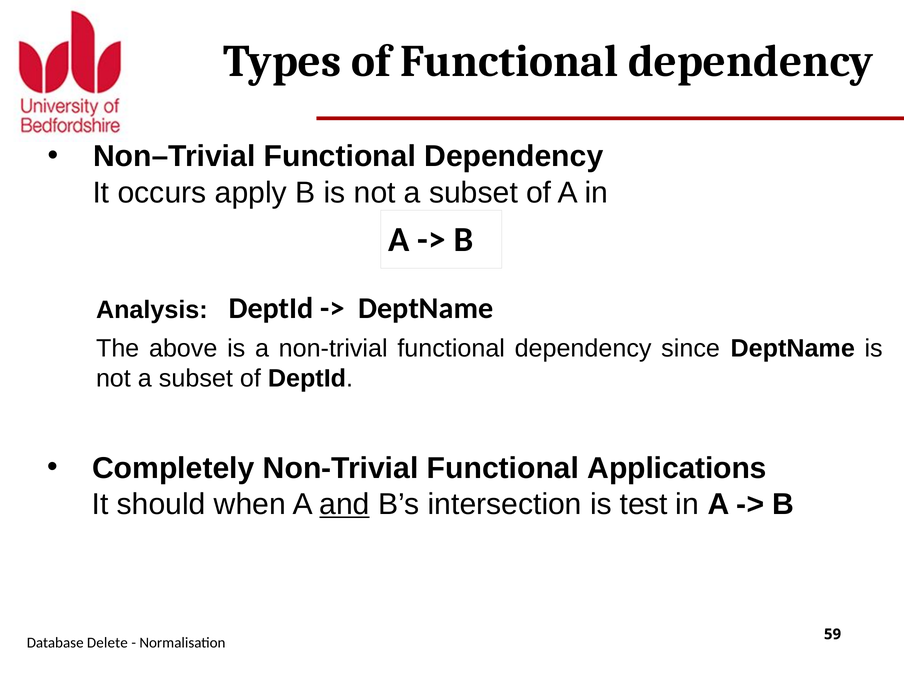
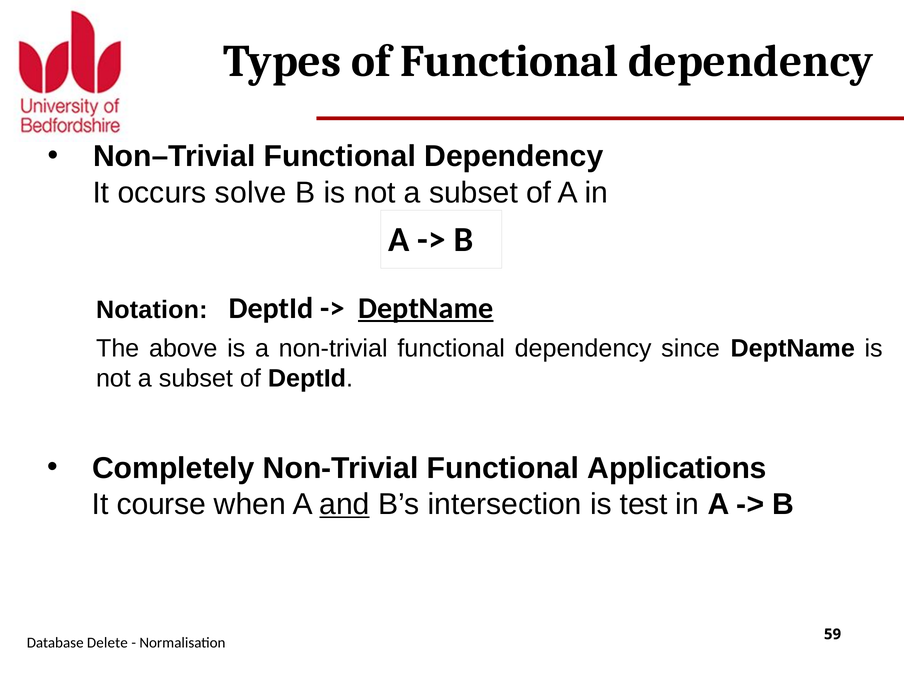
apply: apply -> solve
Analysis: Analysis -> Notation
DeptName at (426, 308) underline: none -> present
should: should -> course
